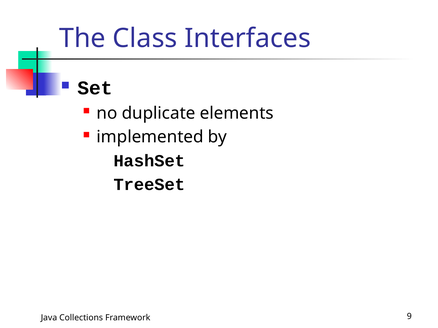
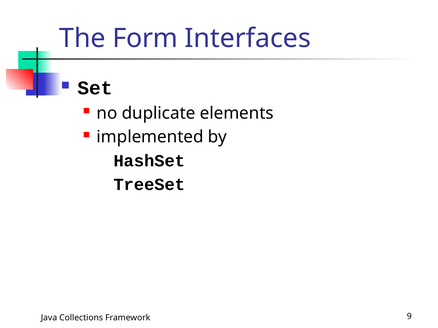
Class: Class -> Form
